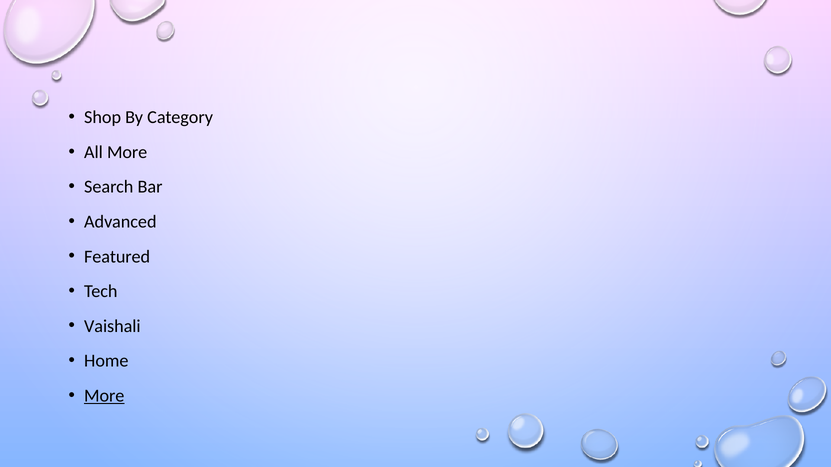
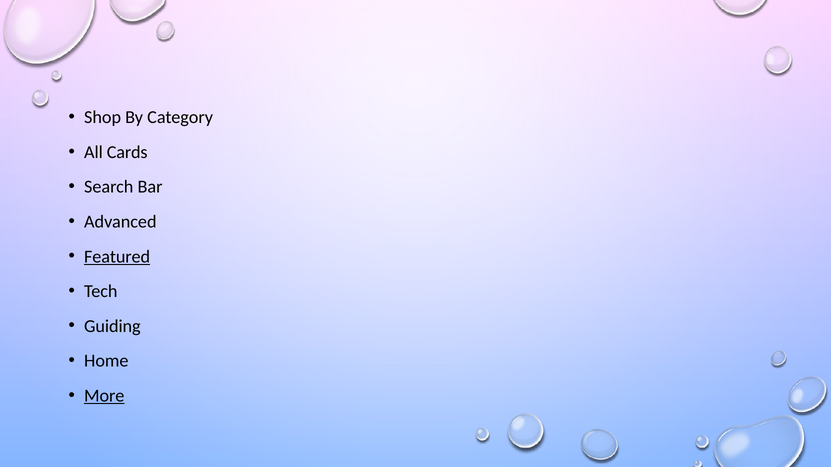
All More: More -> Cards
Featured underline: none -> present
Vaishali: Vaishali -> Guiding
